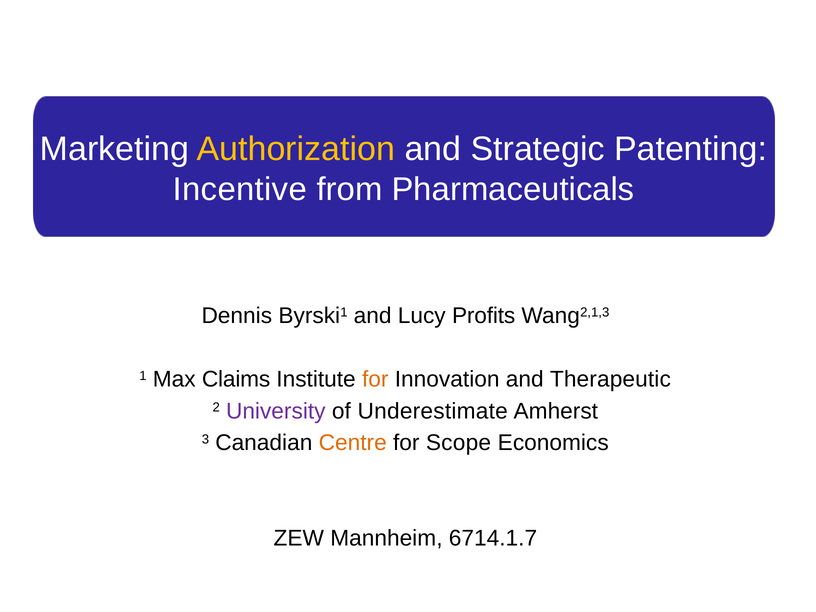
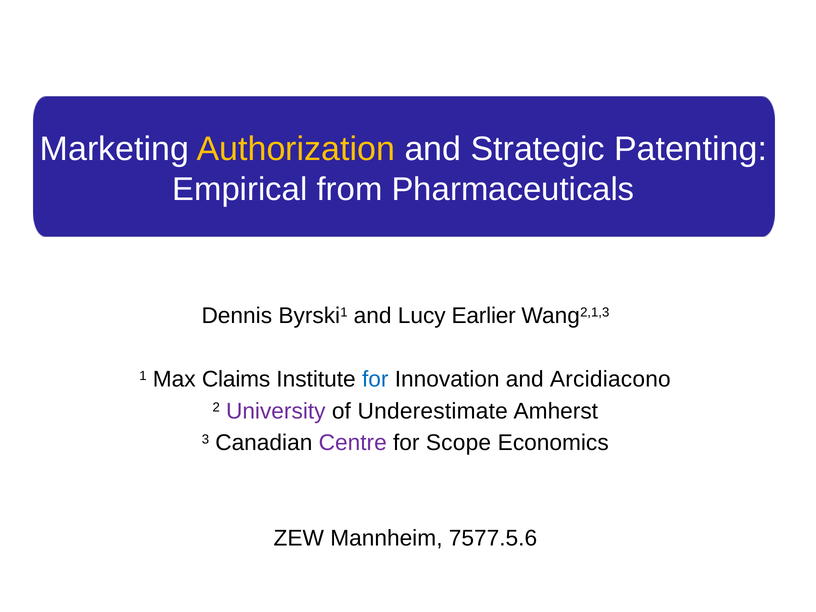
Incentive: Incentive -> Empirical
Profits: Profits -> Earlier
for at (375, 379) colour: orange -> blue
Therapeutic: Therapeutic -> Arcidiacono
Centre colour: orange -> purple
6714.1.7: 6714.1.7 -> 7577.5.6
